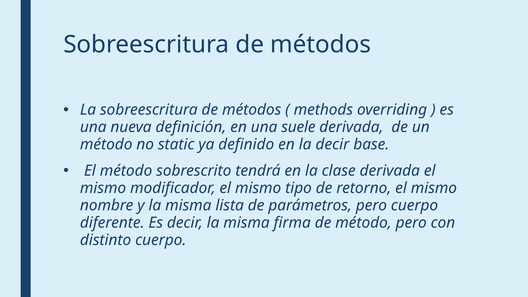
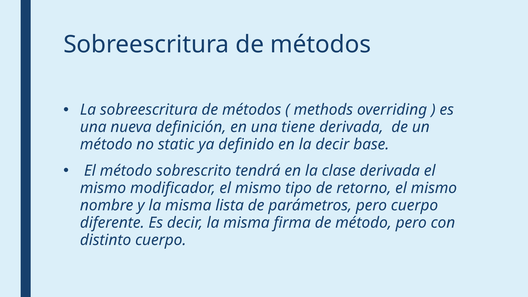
suele: suele -> tiene
